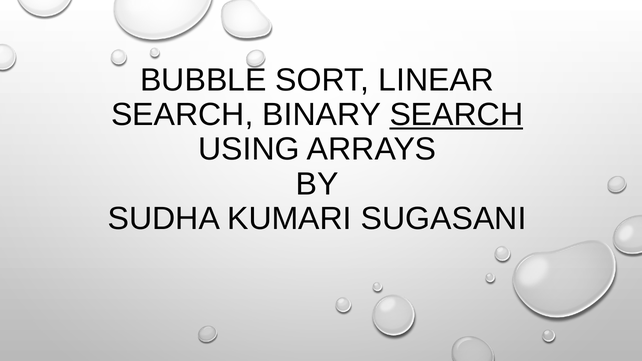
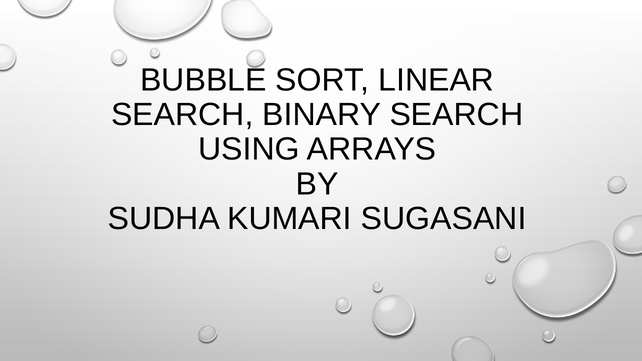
SEARCH at (456, 115) underline: present -> none
